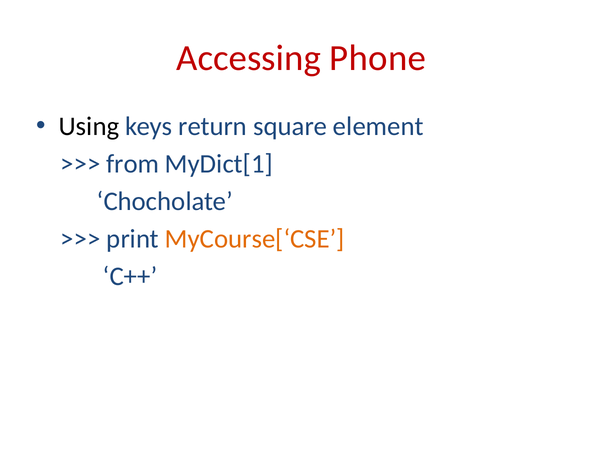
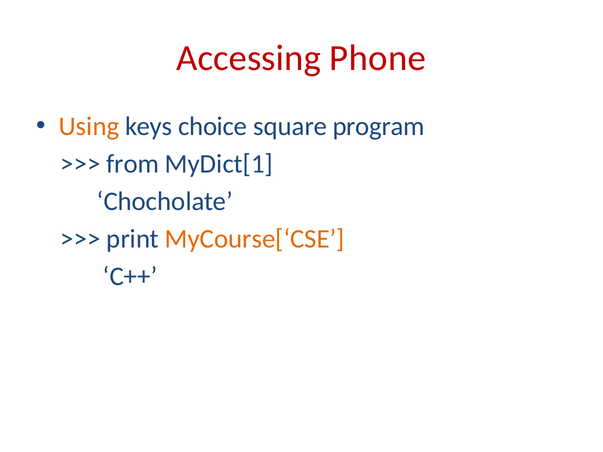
Using colour: black -> orange
return: return -> choice
element: element -> program
